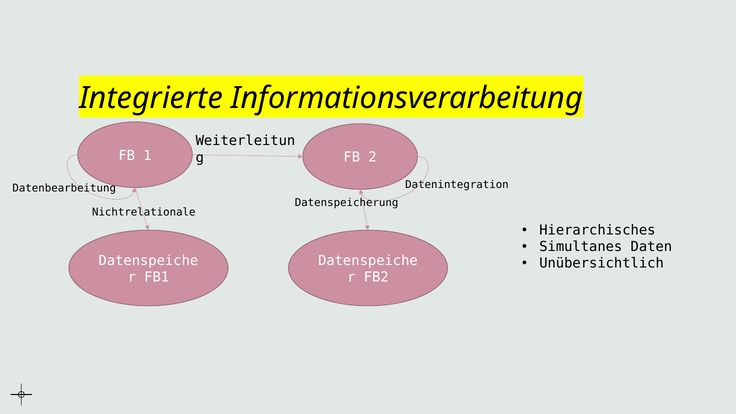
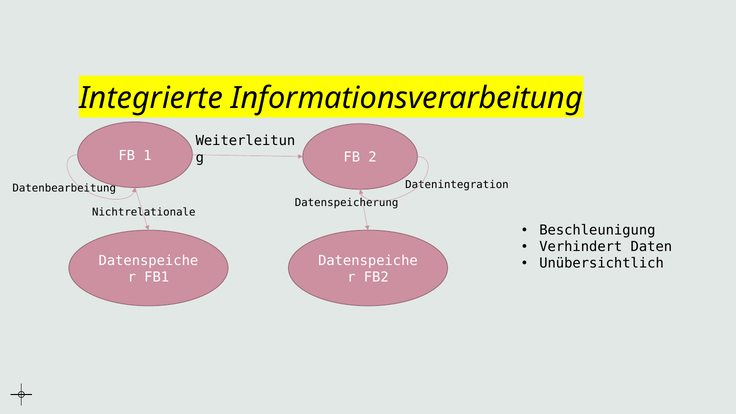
Hierarchisches: Hierarchisches -> Beschleunigung
Simultanes: Simultanes -> Verhindert
